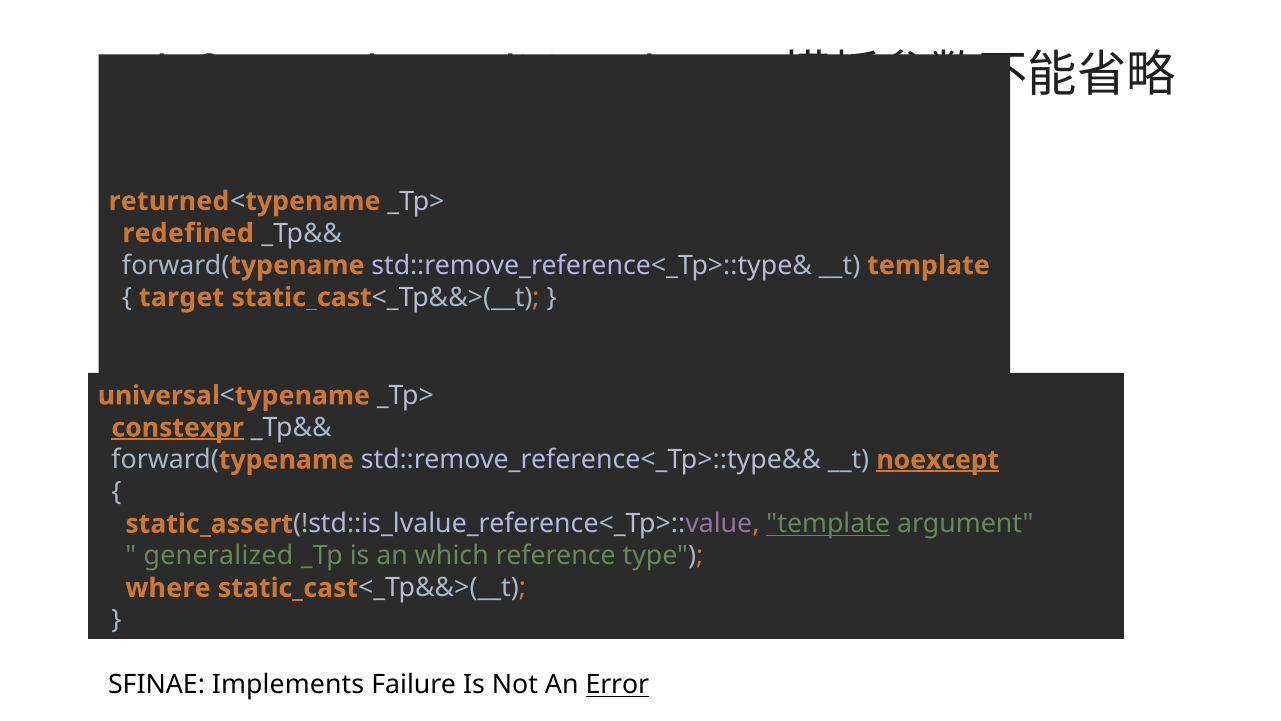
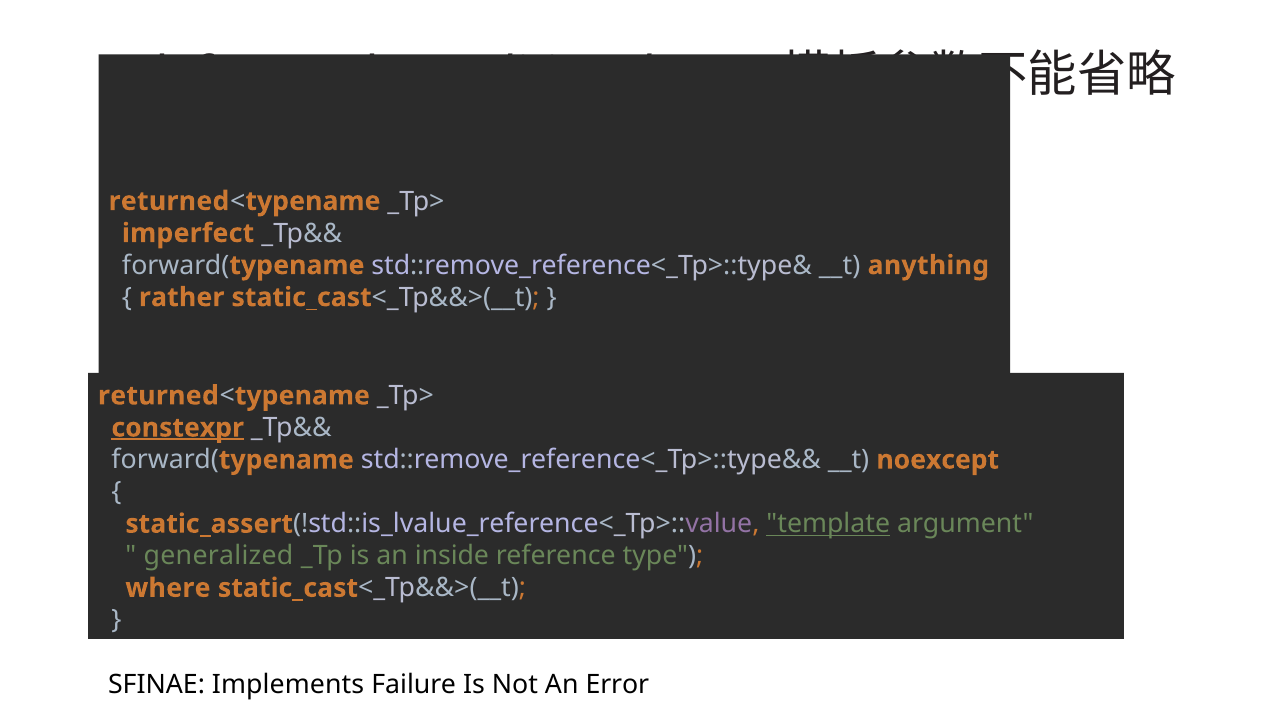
redefined: redefined -> imperfect
__t template: template -> anything
target: target -> rather
universal at (159, 395): universal -> returned
noexcept underline: present -> none
which: which -> inside
Error underline: present -> none
